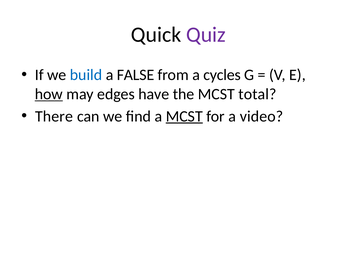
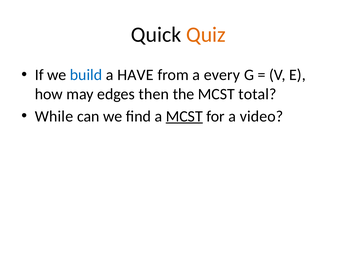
Quiz colour: purple -> orange
FALSE: FALSE -> HAVE
cycles: cycles -> every
how underline: present -> none
have: have -> then
There: There -> While
